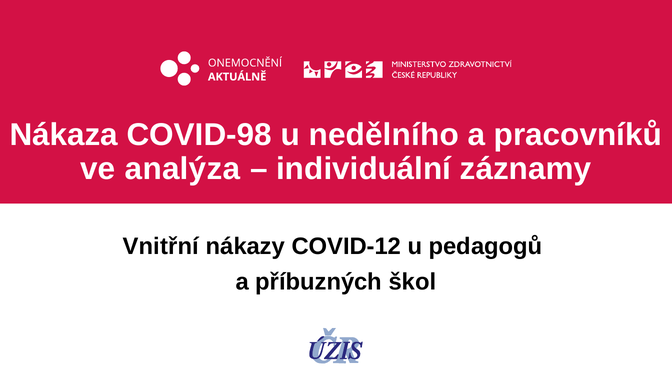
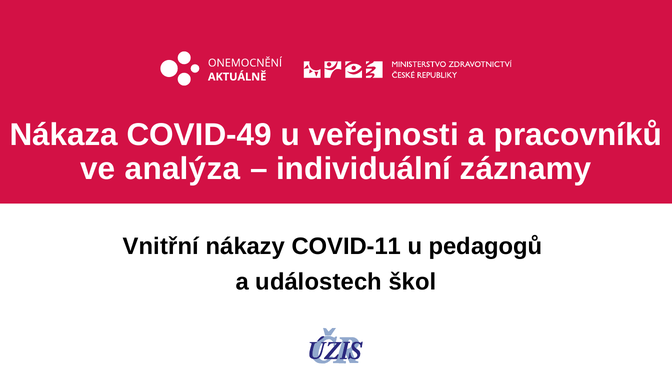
COVID-98: COVID-98 -> COVID-49
nedělního: nedělního -> veřejnosti
COVID-12: COVID-12 -> COVID-11
příbuzných: příbuzných -> událostech
